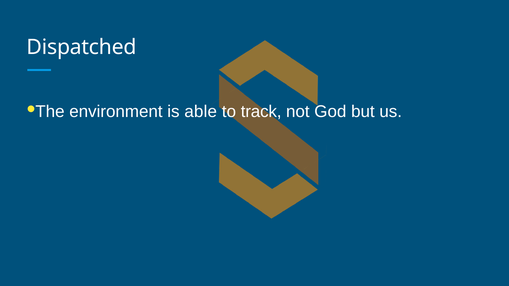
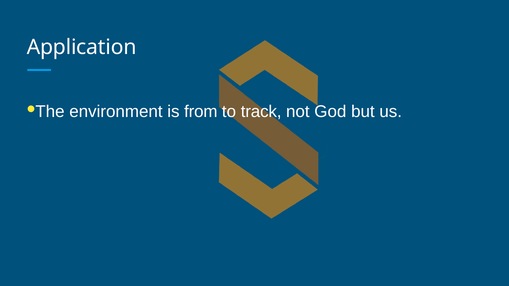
Dispatched: Dispatched -> Application
able: able -> from
